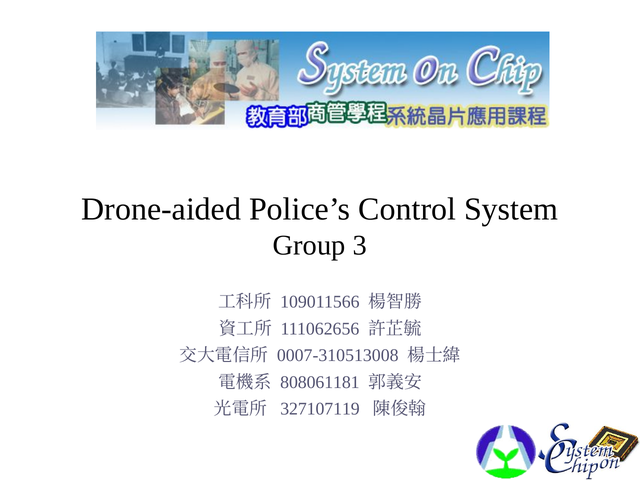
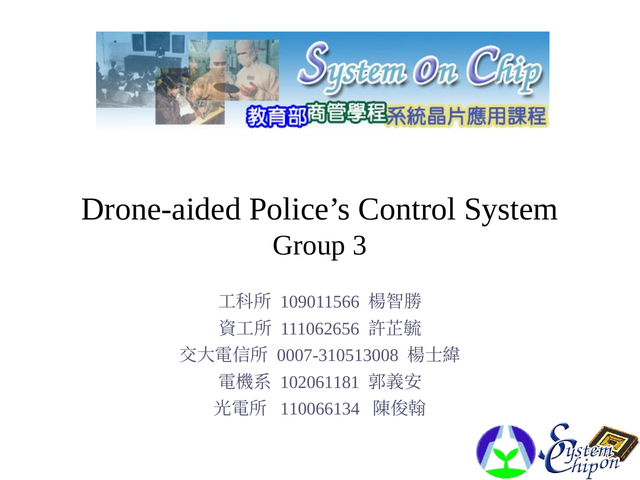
808061181: 808061181 -> 102061181
327107119: 327107119 -> 110066134
